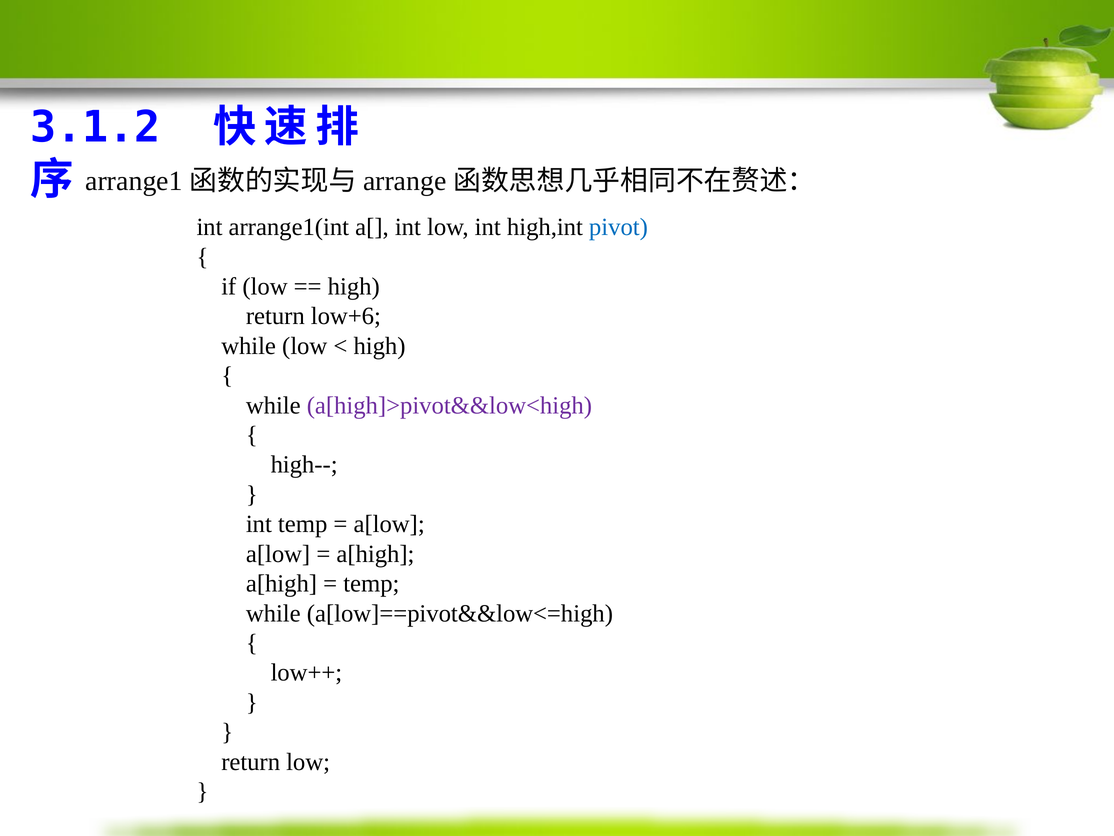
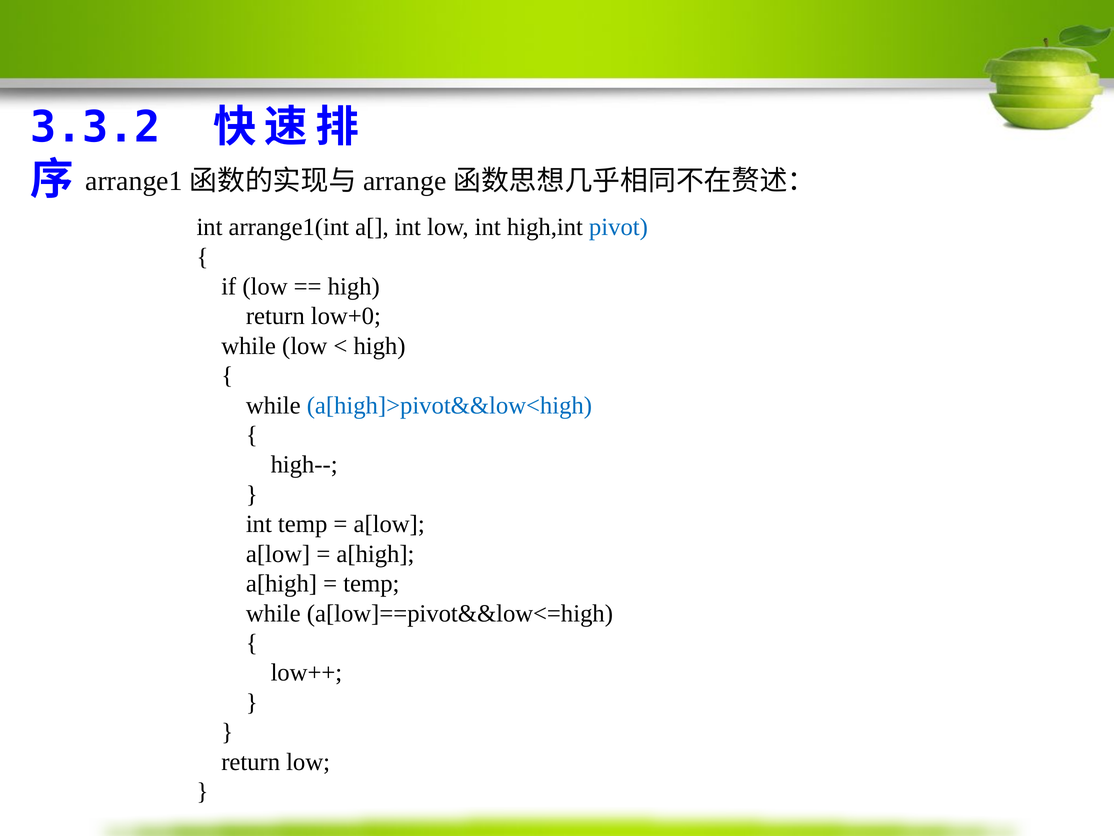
3.1.2: 3.1.2 -> 3.3.2
low+6: low+6 -> low+0
a[high]>pivot&&low<high colour: purple -> blue
